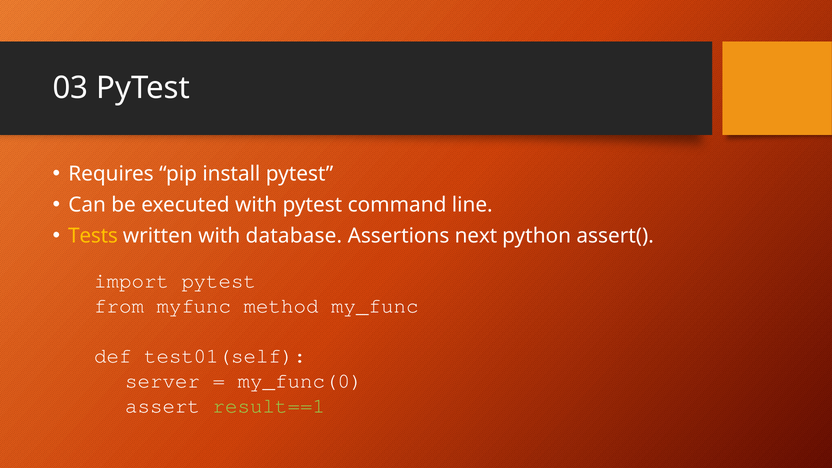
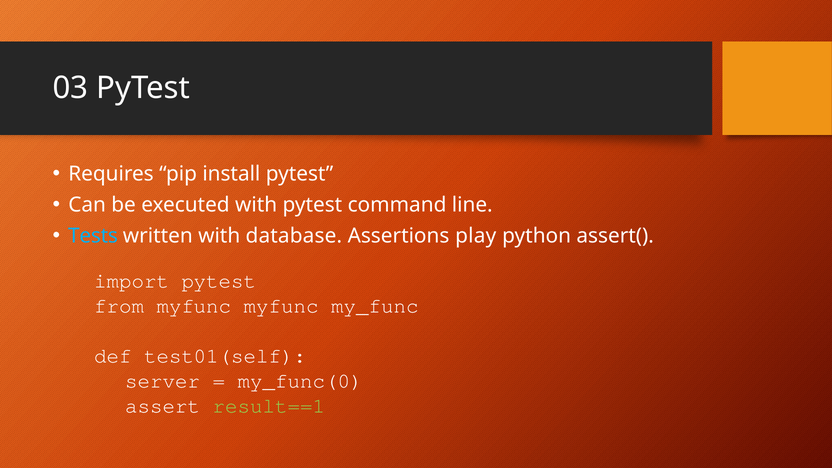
Tests colour: yellow -> light blue
next: next -> play
myfunc method: method -> myfunc
